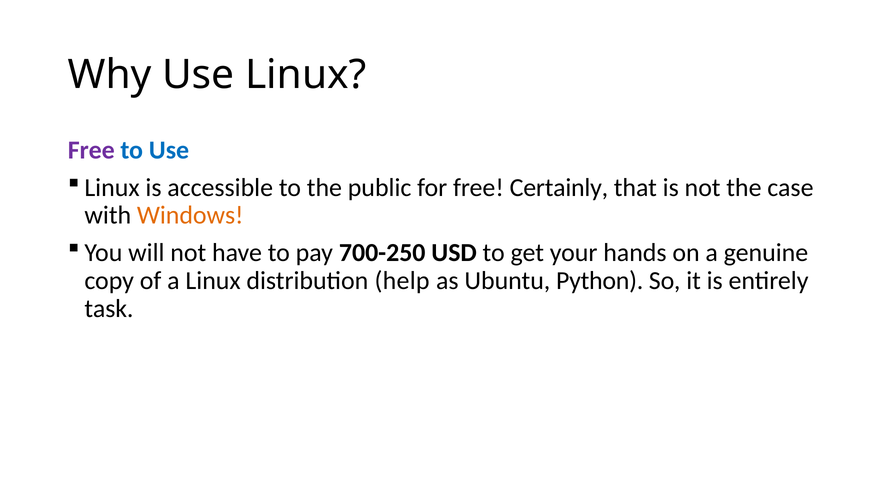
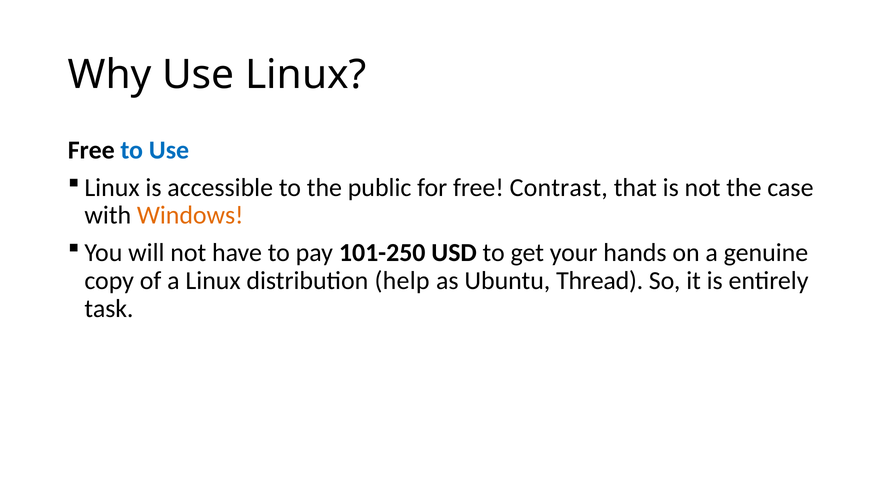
Free at (91, 150) colour: purple -> black
Certainly: Certainly -> Contrast
700-250: 700-250 -> 101-250
Python: Python -> Thread
